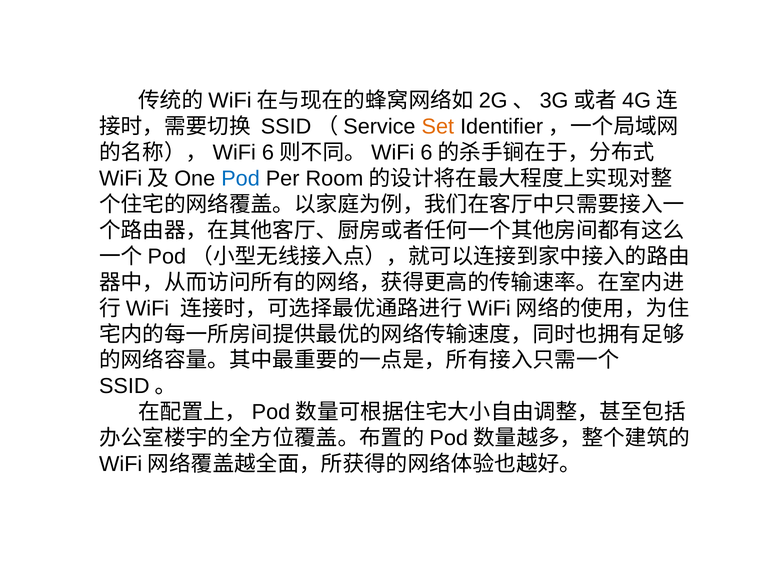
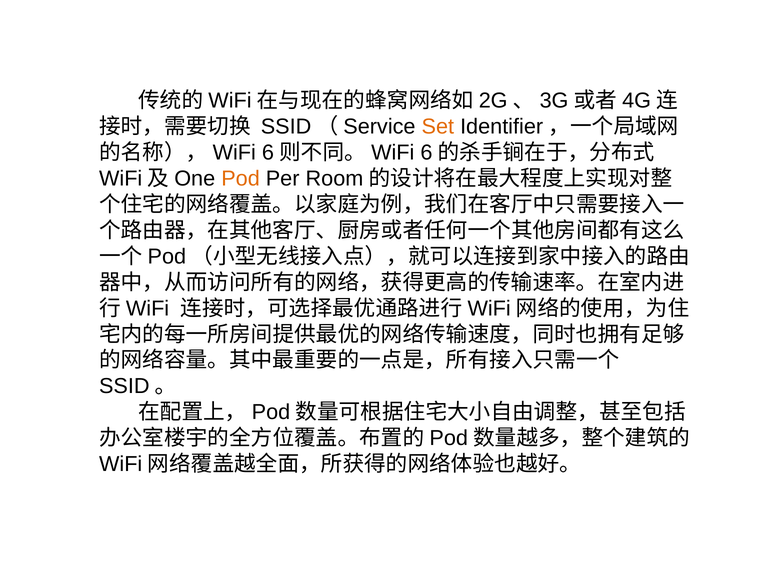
Pod colour: blue -> orange
